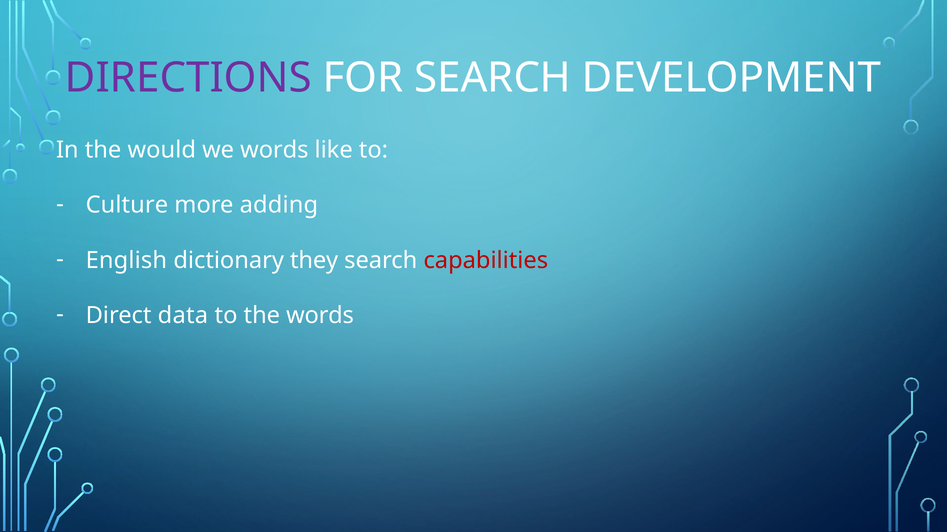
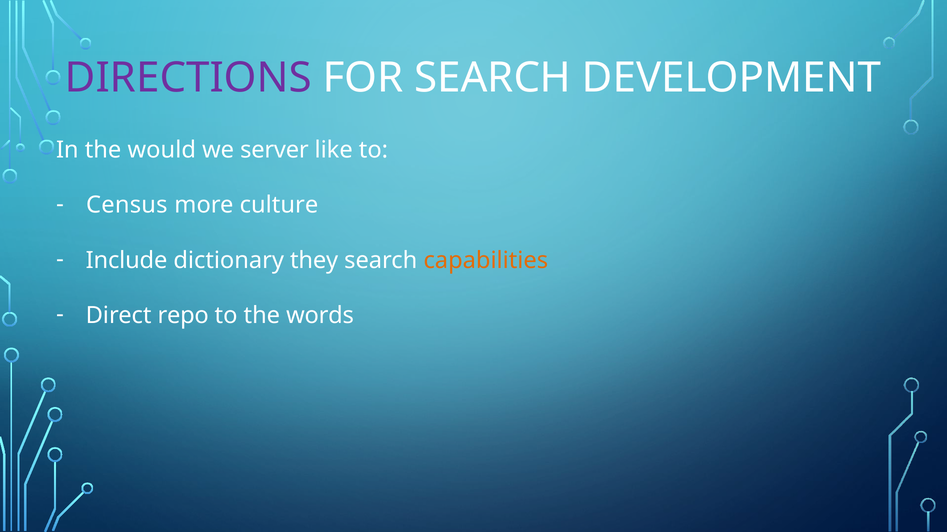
we words: words -> server
Culture: Culture -> Census
adding: adding -> culture
English: English -> Include
capabilities colour: red -> orange
data: data -> repo
